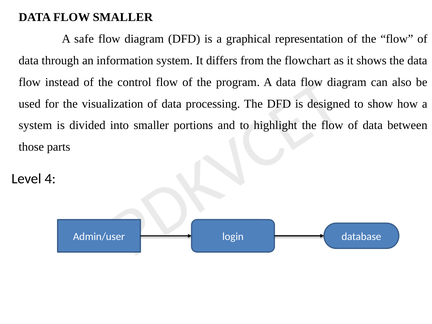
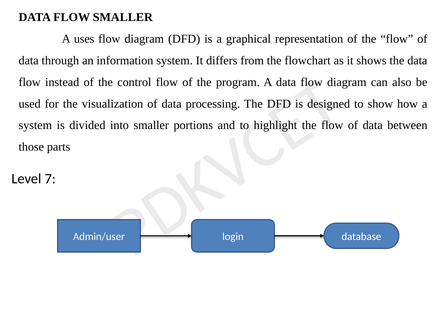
safe: safe -> uses
4: 4 -> 7
